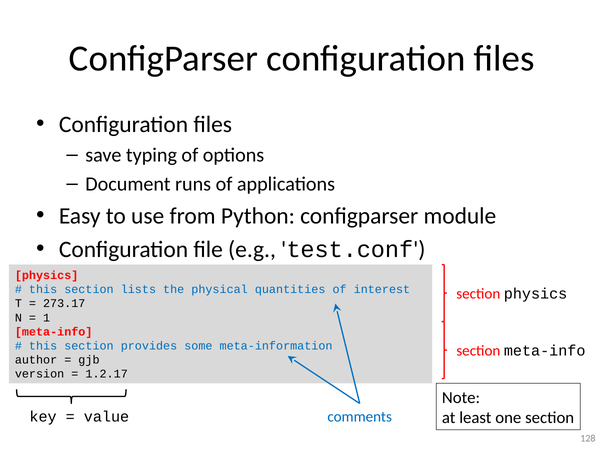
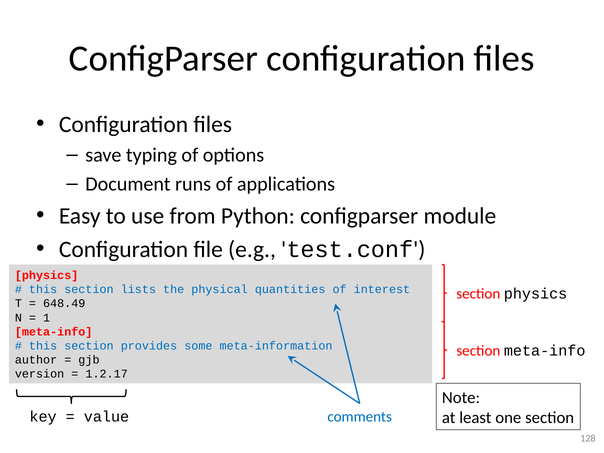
273.17: 273.17 -> 648.49
